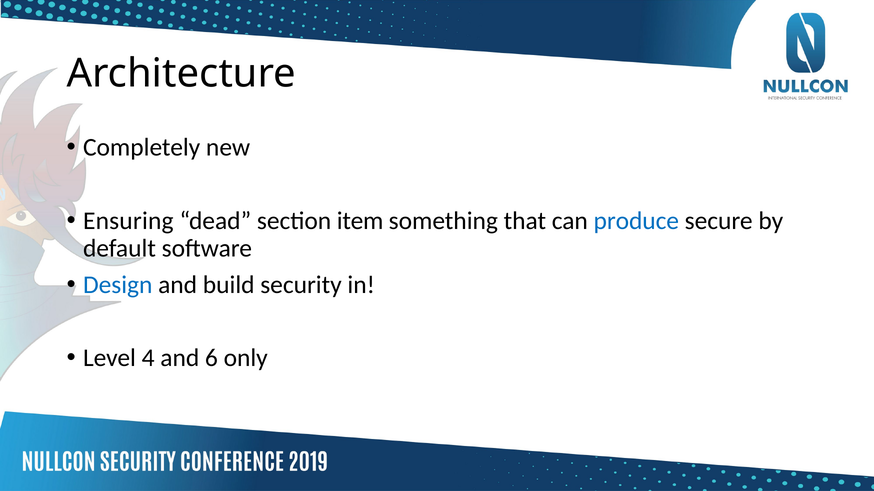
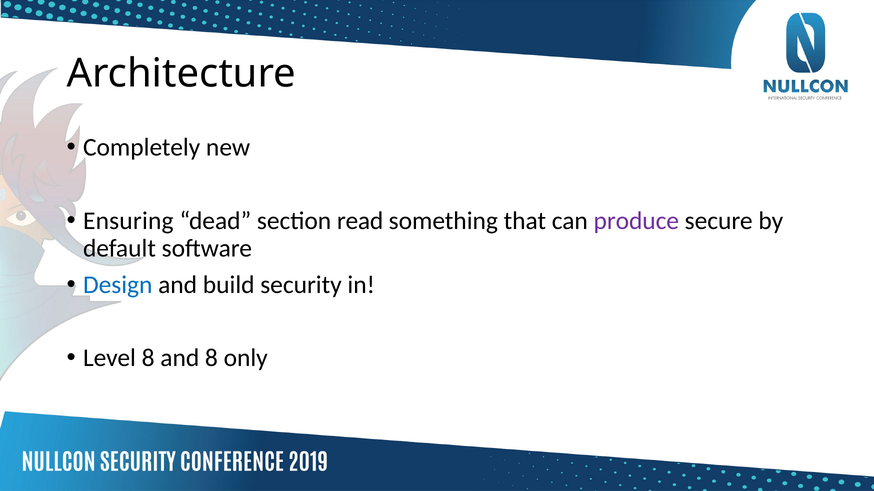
item: item -> read
produce colour: blue -> purple
Level 4: 4 -> 8
and 6: 6 -> 8
